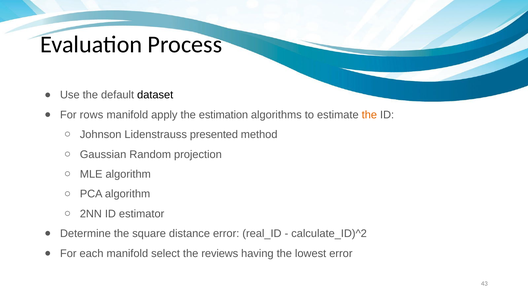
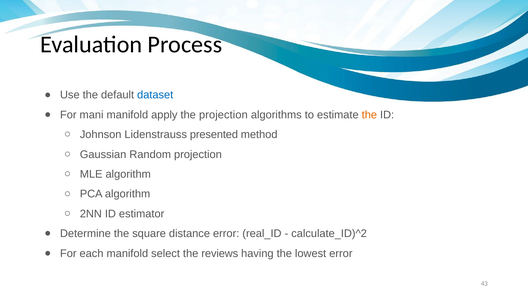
dataset colour: black -> blue
rows: rows -> mani
the estimation: estimation -> projection
